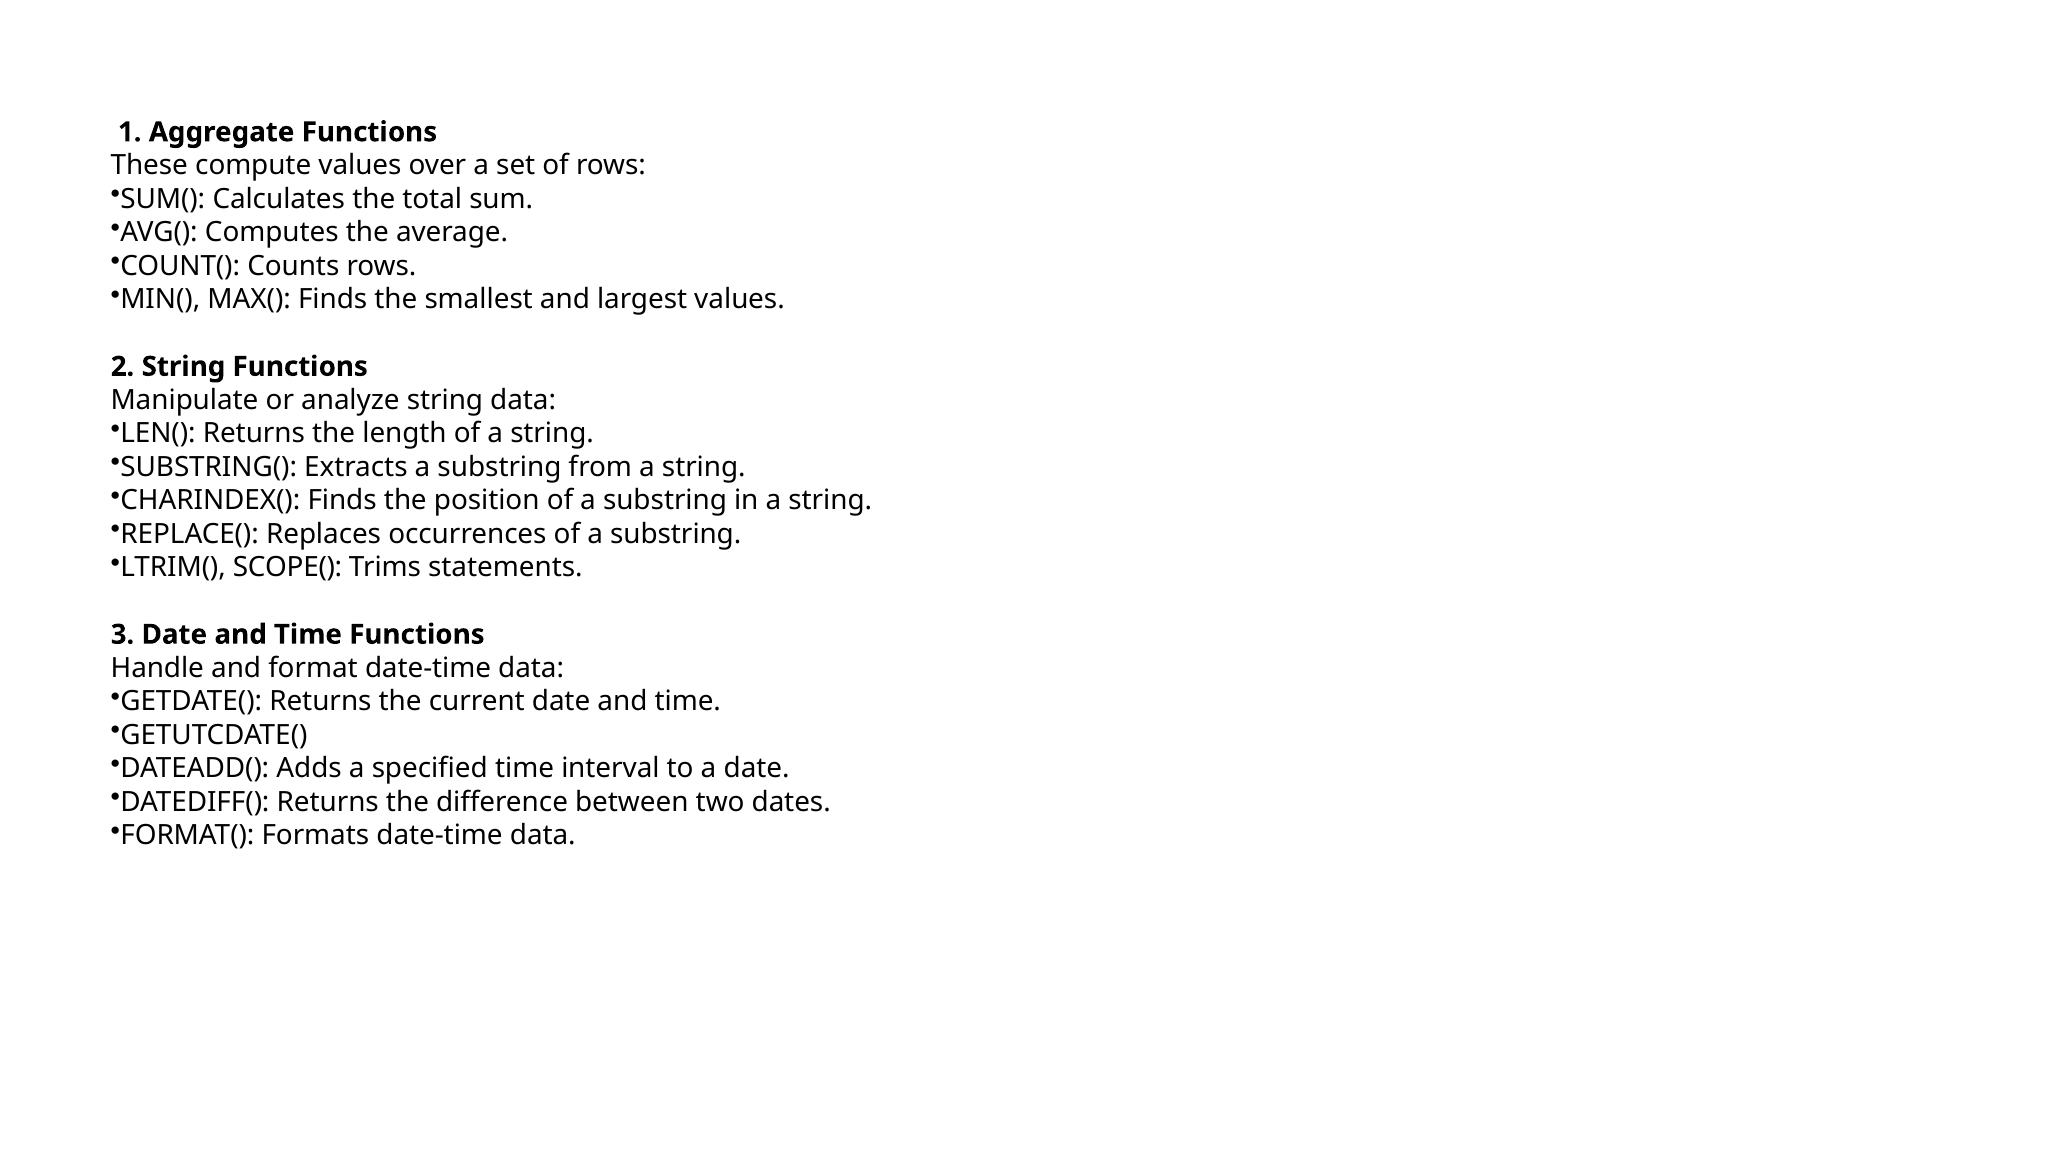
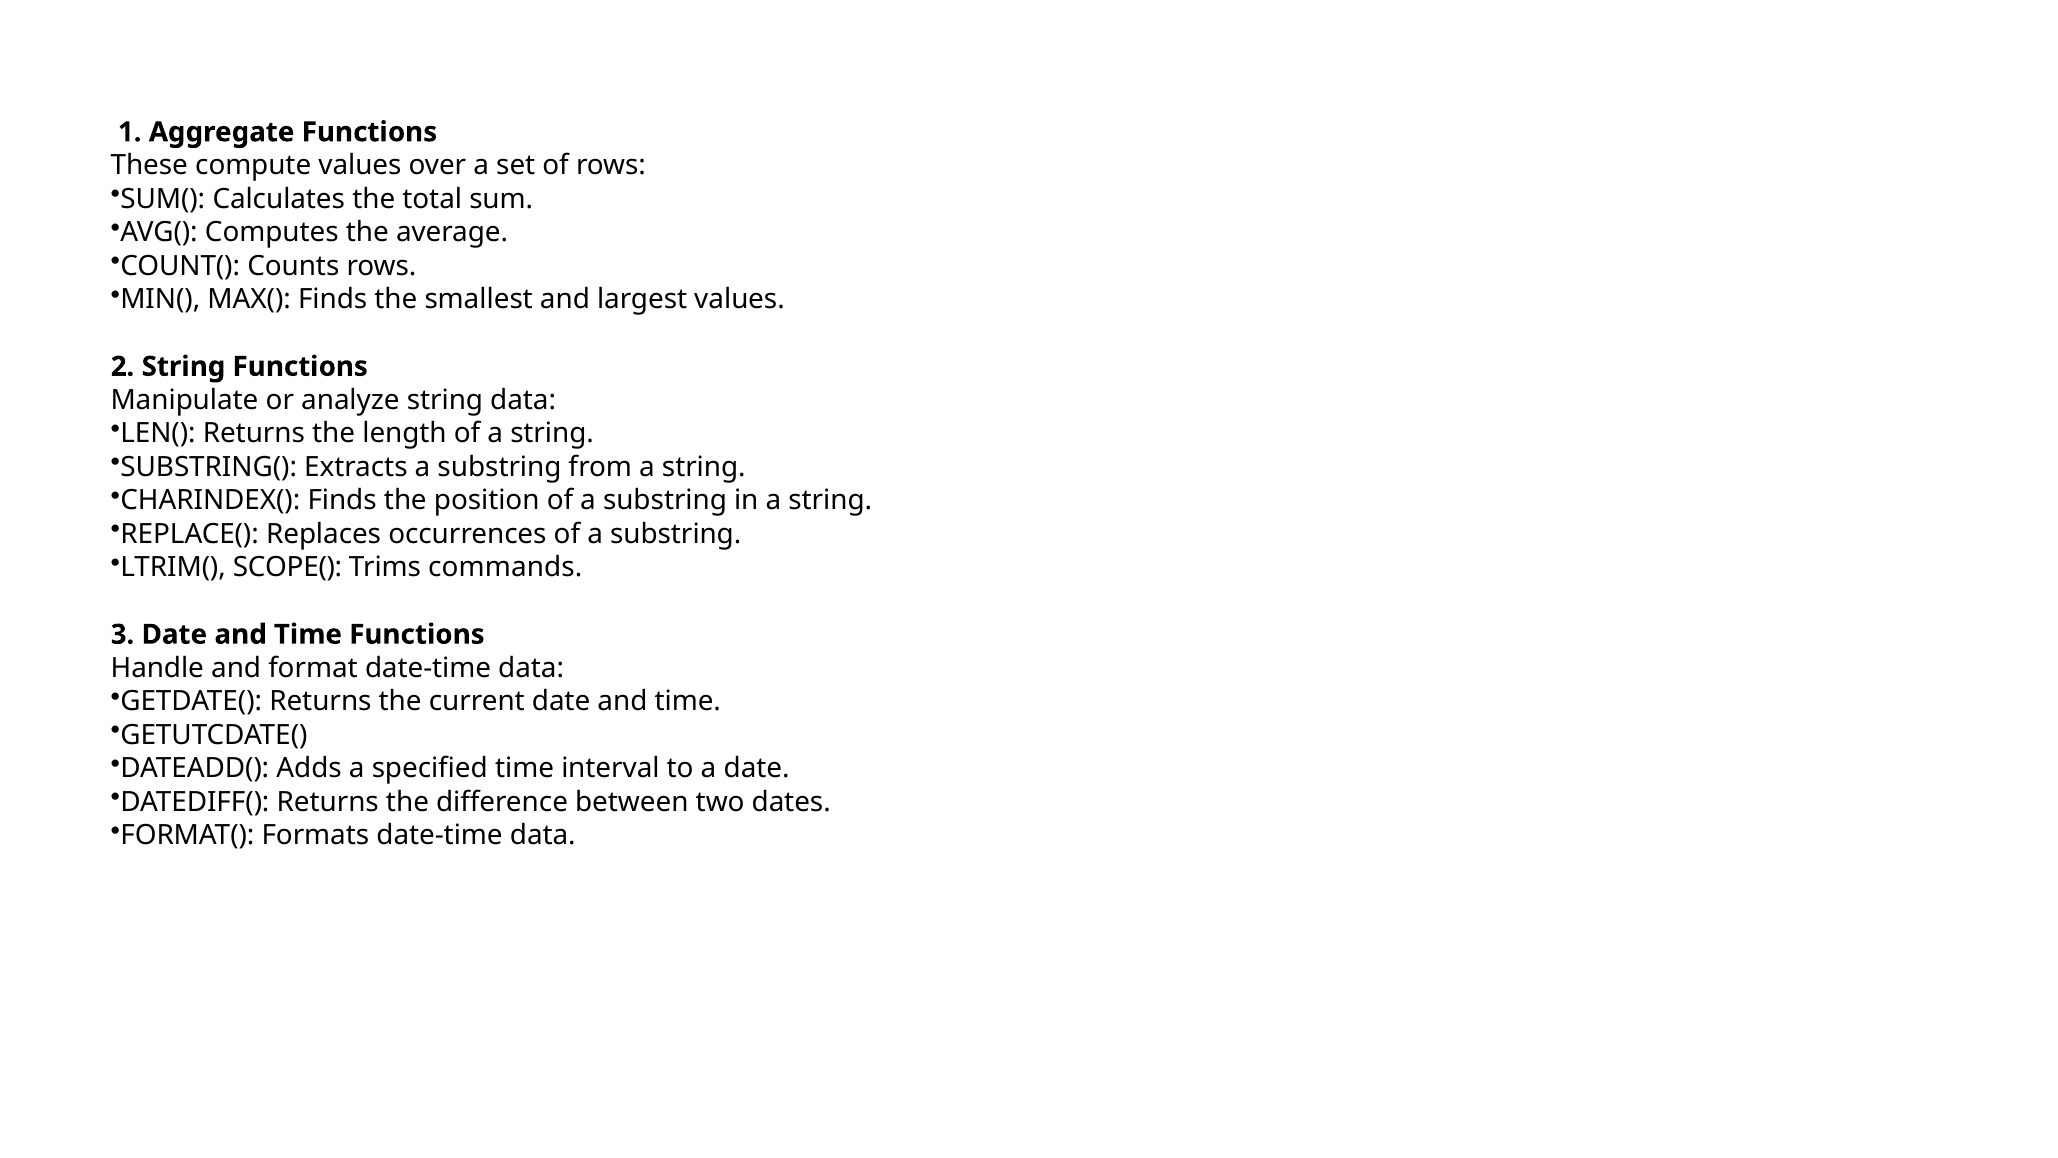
statements: statements -> commands
